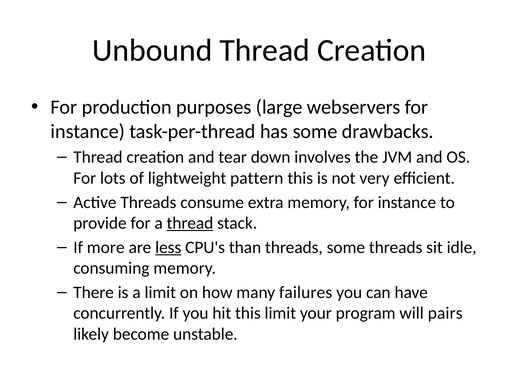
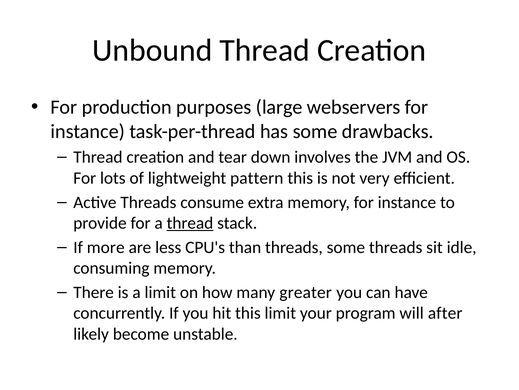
less underline: present -> none
failures: failures -> greater
pairs: pairs -> after
